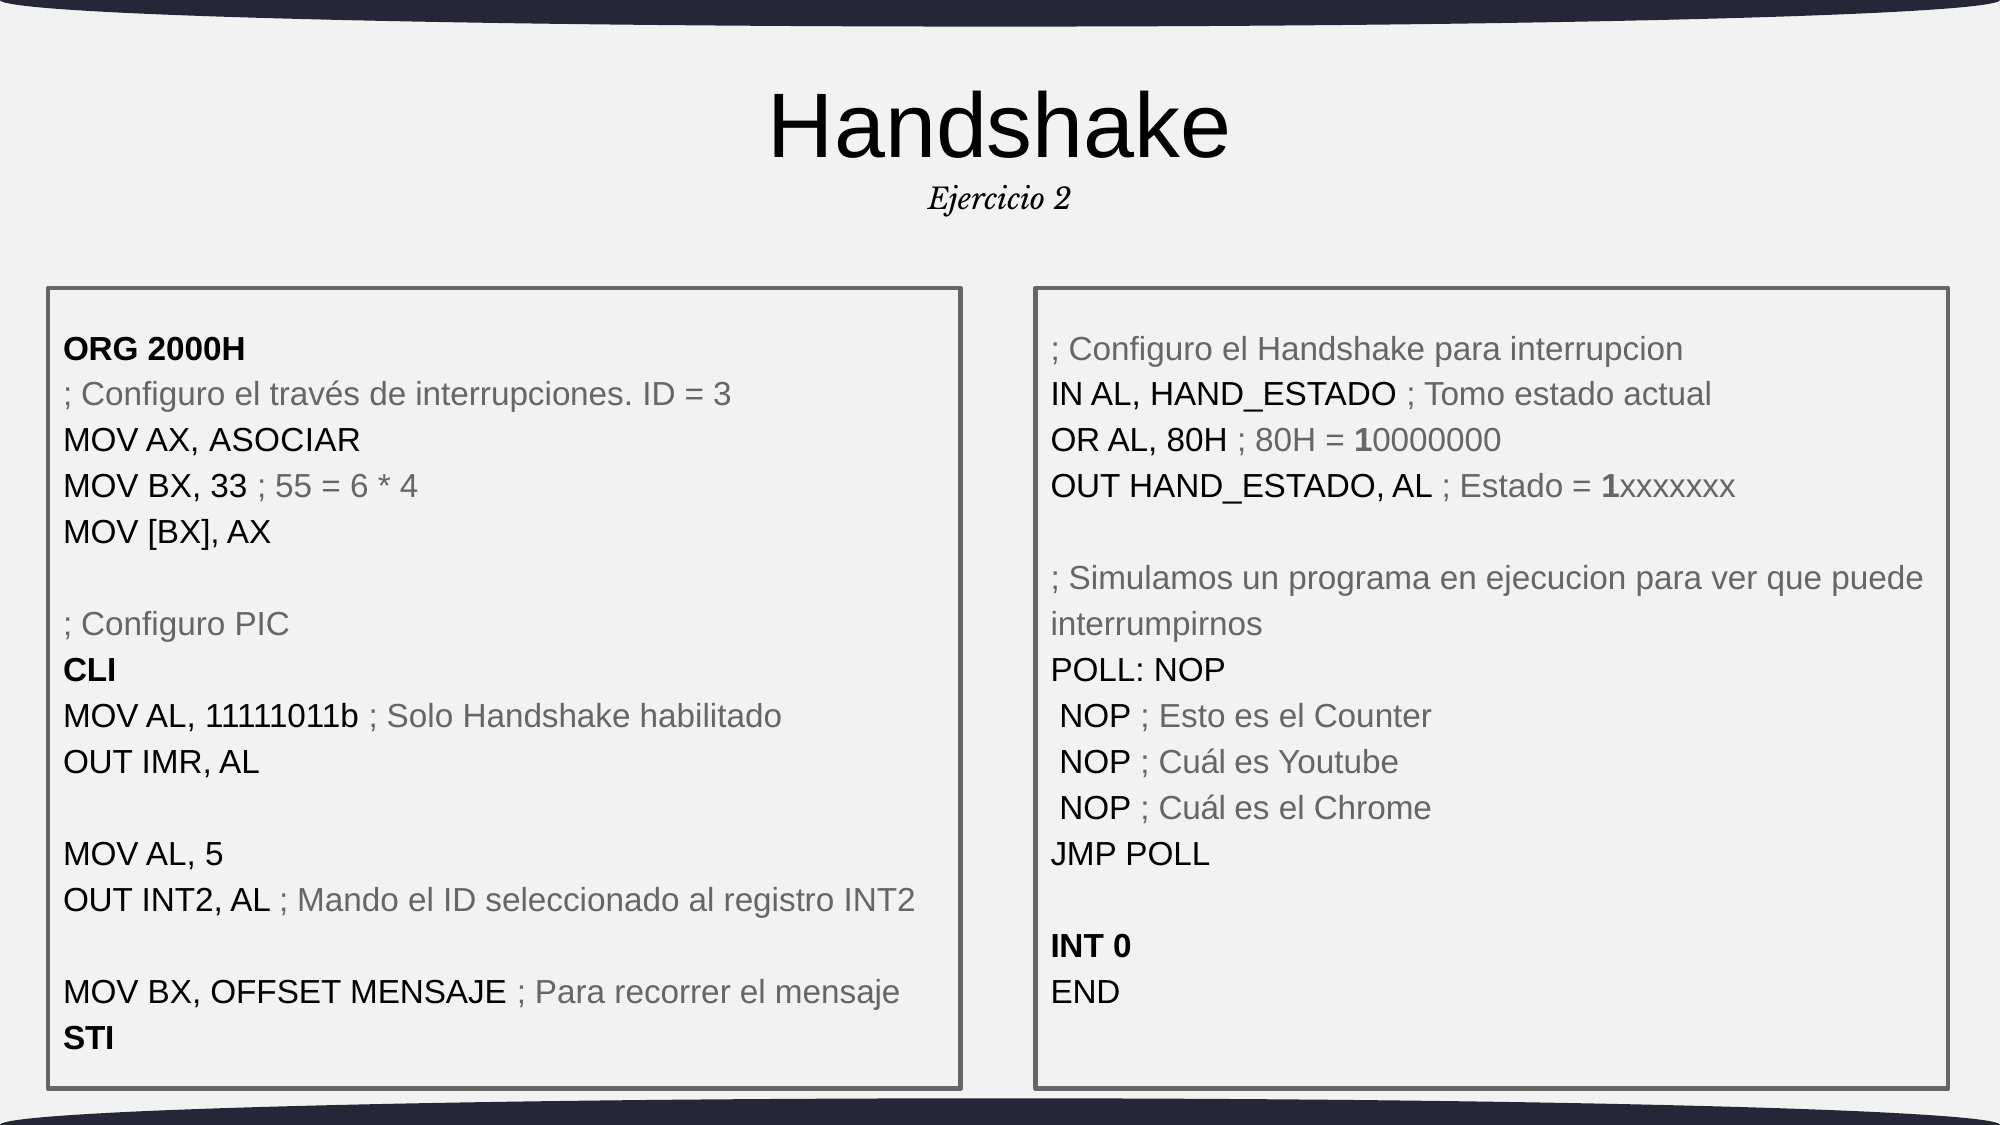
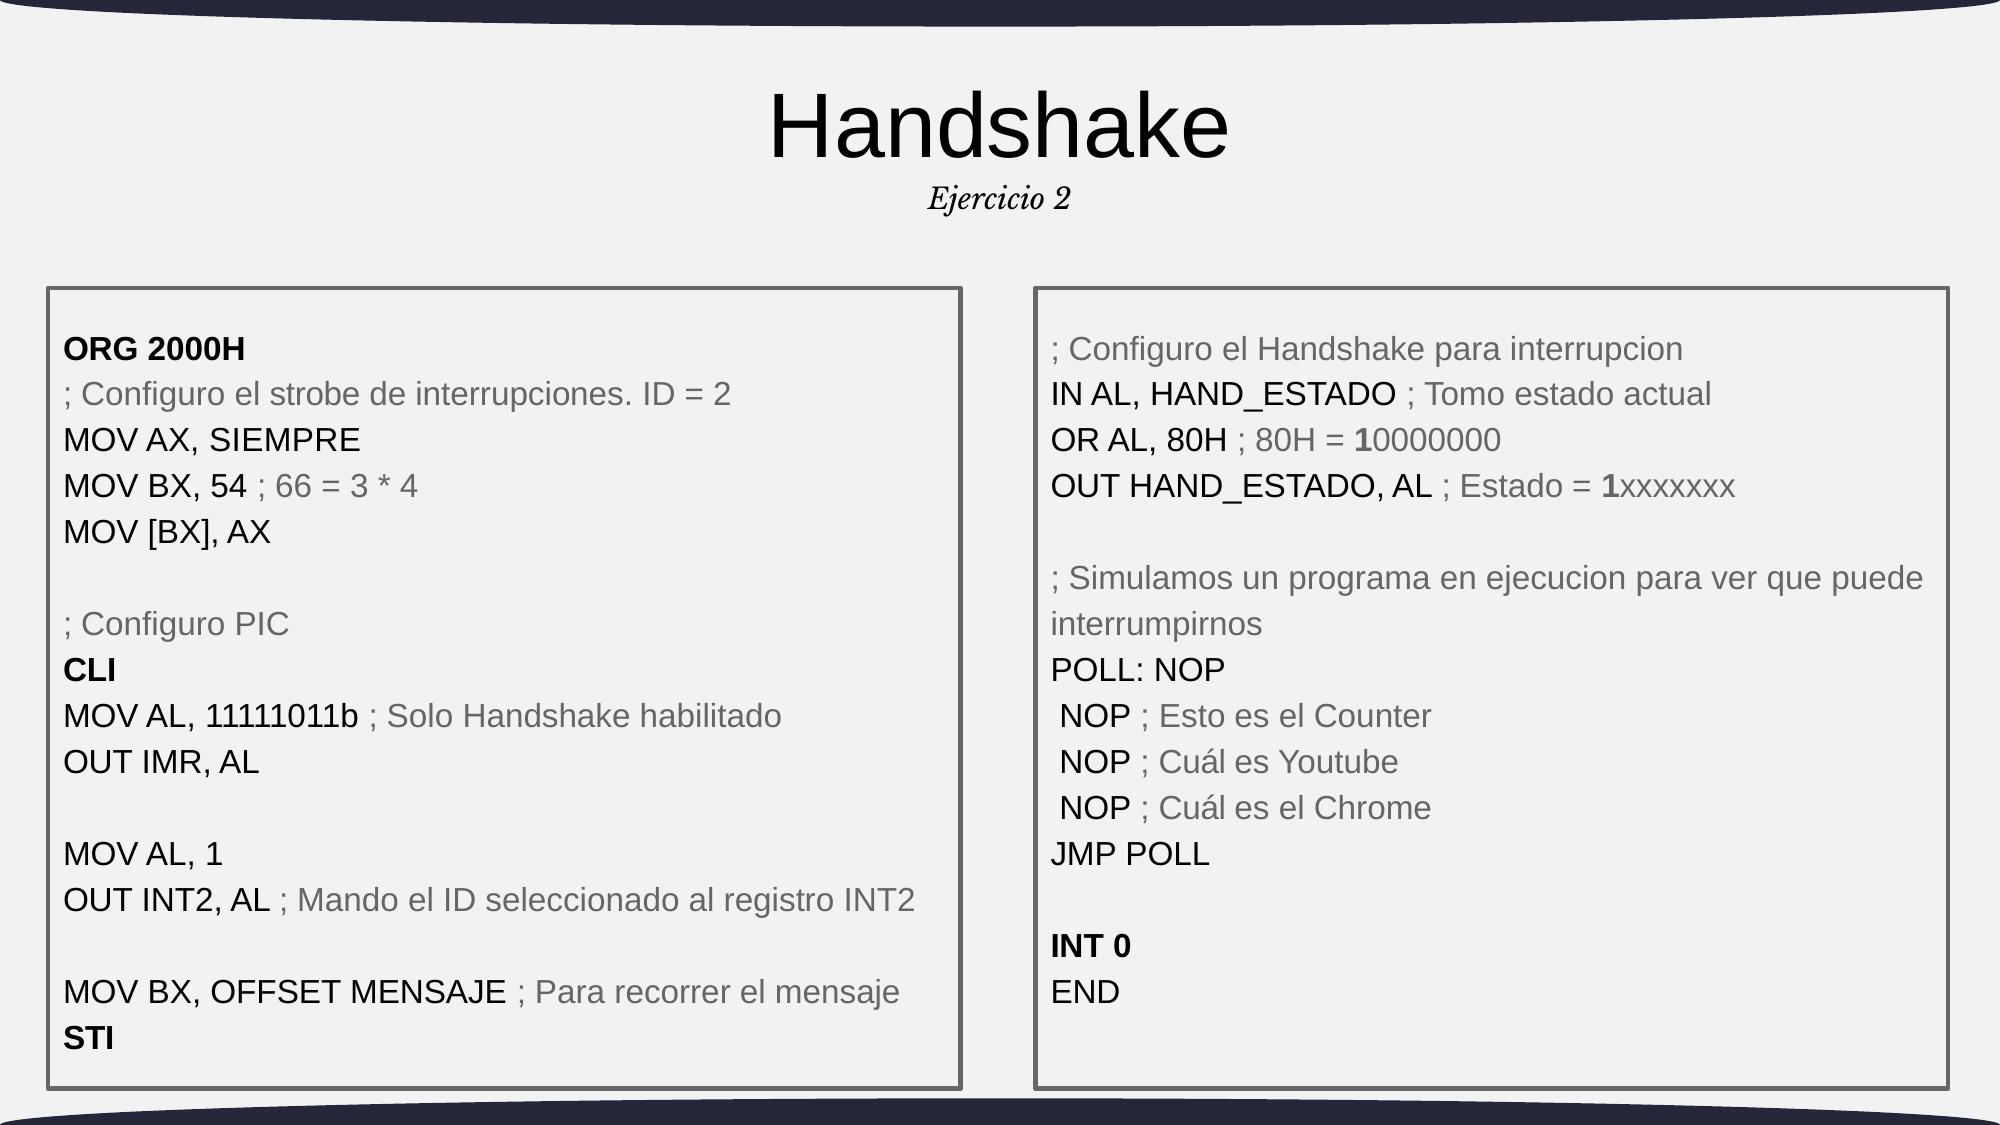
través: través -> strobe
3 at (722, 395): 3 -> 2
ASOCIAR: ASOCIAR -> SIEMPRE
33: 33 -> 54
55: 55 -> 66
6: 6 -> 3
5: 5 -> 1
